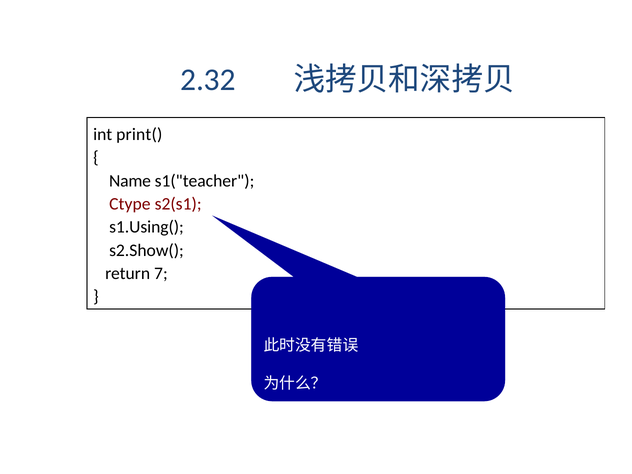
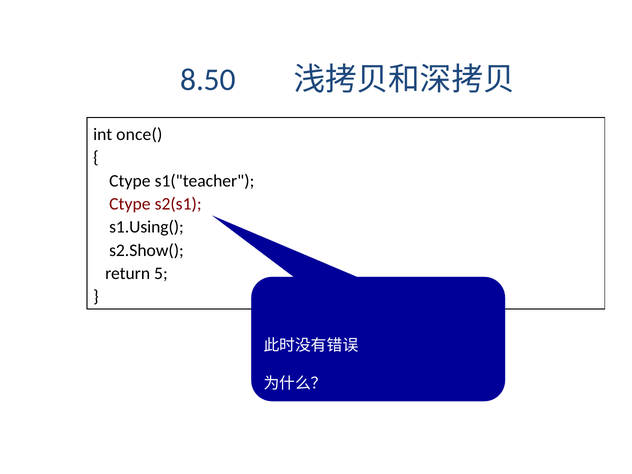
2.32: 2.32 -> 8.50
print(: print( -> once(
Name at (130, 181): Name -> Ctype
7: 7 -> 5
